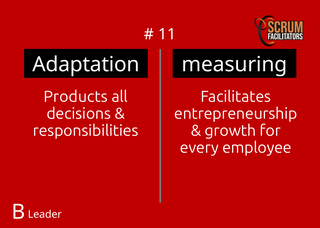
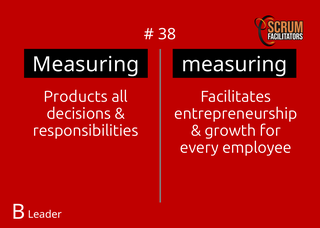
11: 11 -> 38
Adaptation at (86, 65): Adaptation -> Measuring
